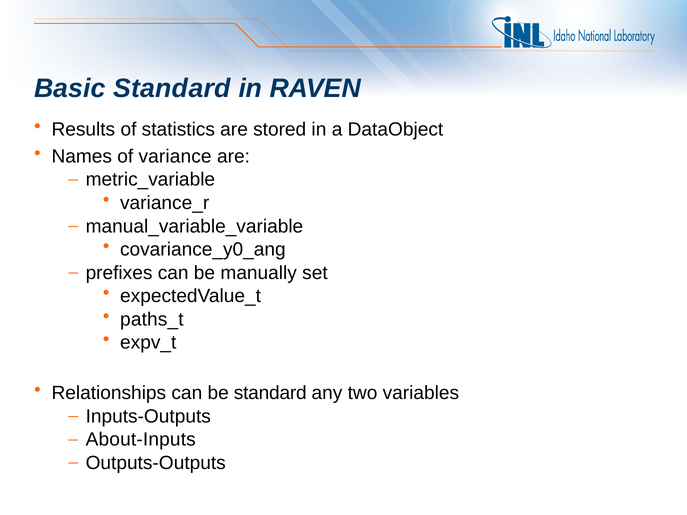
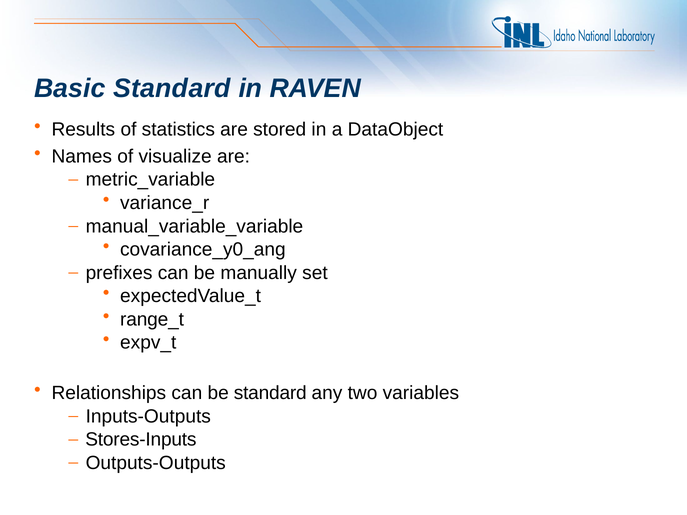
variance: variance -> visualize
paths_t: paths_t -> range_t
About-Inputs: About-Inputs -> Stores-Inputs
